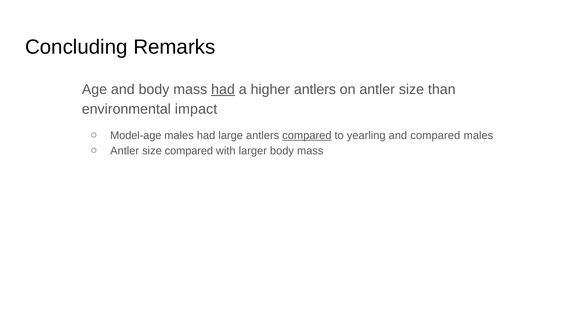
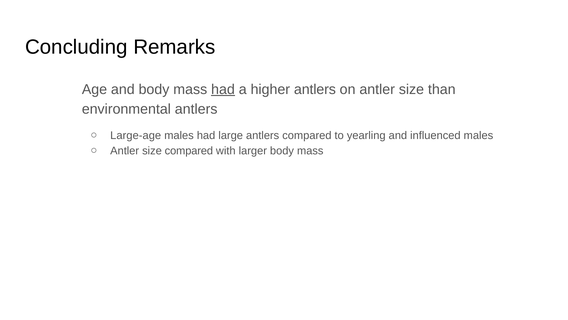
environmental impact: impact -> antlers
Model-age: Model-age -> Large-age
compared at (307, 135) underline: present -> none
and compared: compared -> influenced
